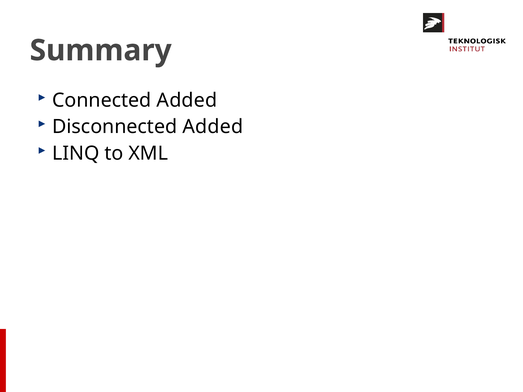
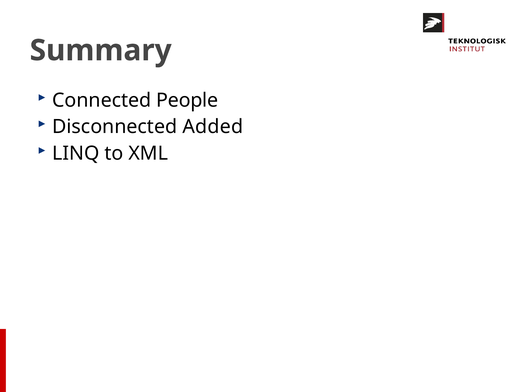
Connected Added: Added -> People
